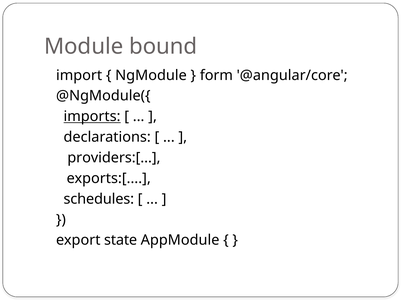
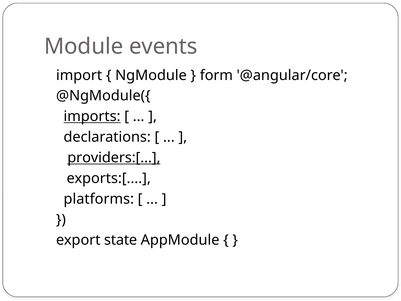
bound: bound -> events
providers:[ underline: none -> present
schedules: schedules -> platforms
